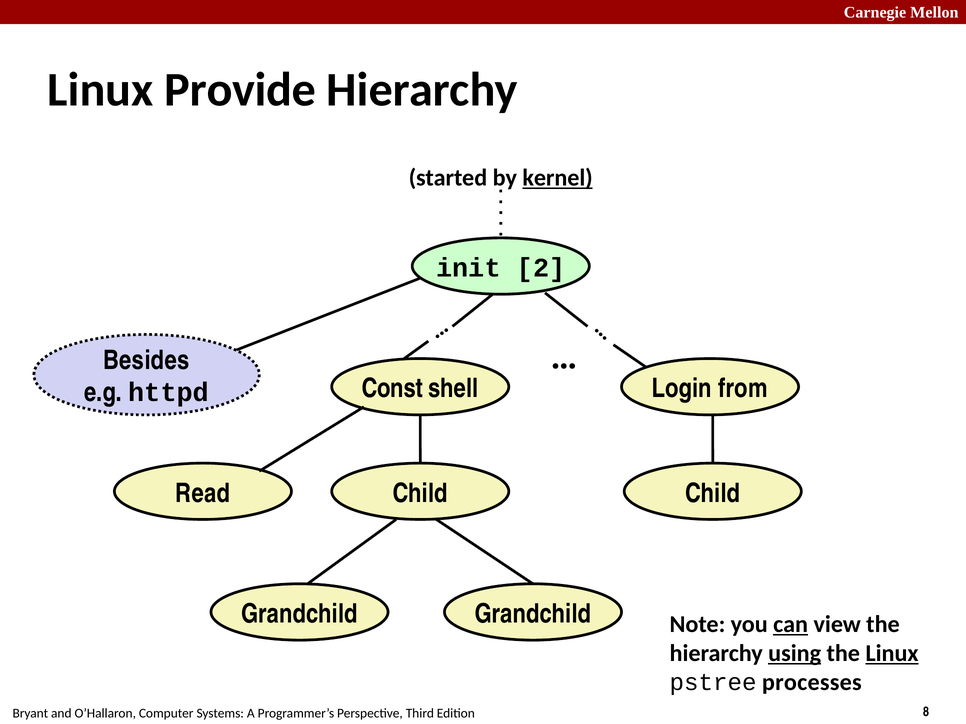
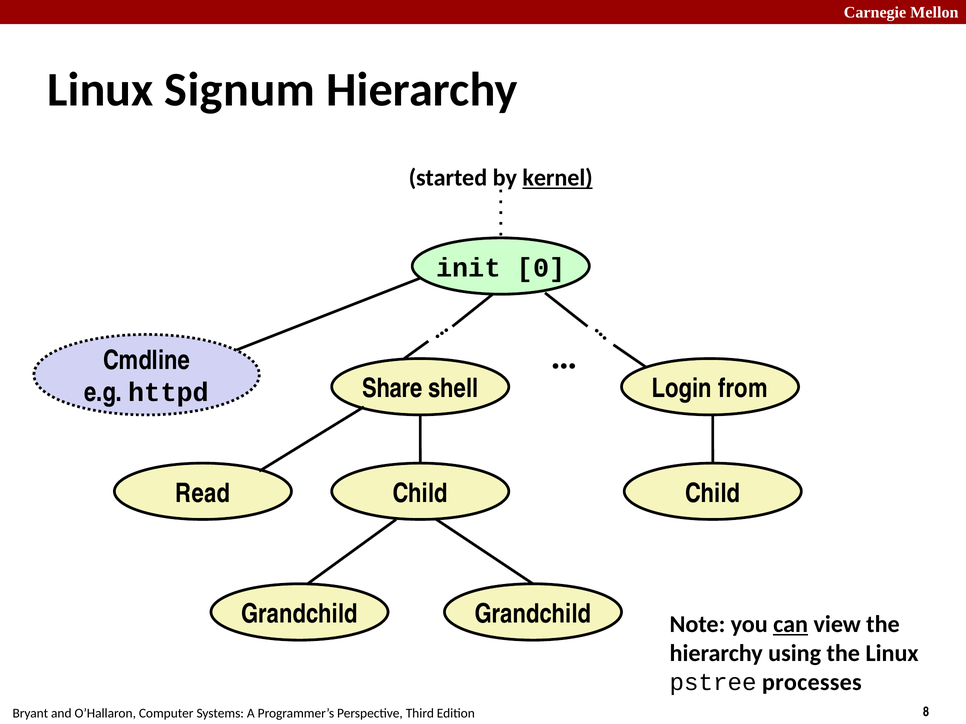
Provide: Provide -> Signum
2: 2 -> 0
Besides: Besides -> Cmdline
Const: Const -> Share
using underline: present -> none
Linux at (892, 654) underline: present -> none
